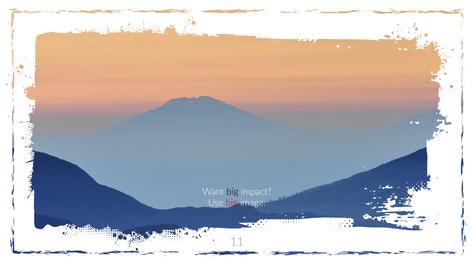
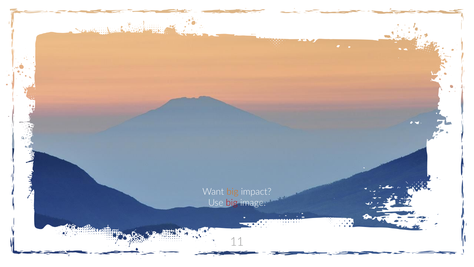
big at (232, 192) colour: black -> orange
